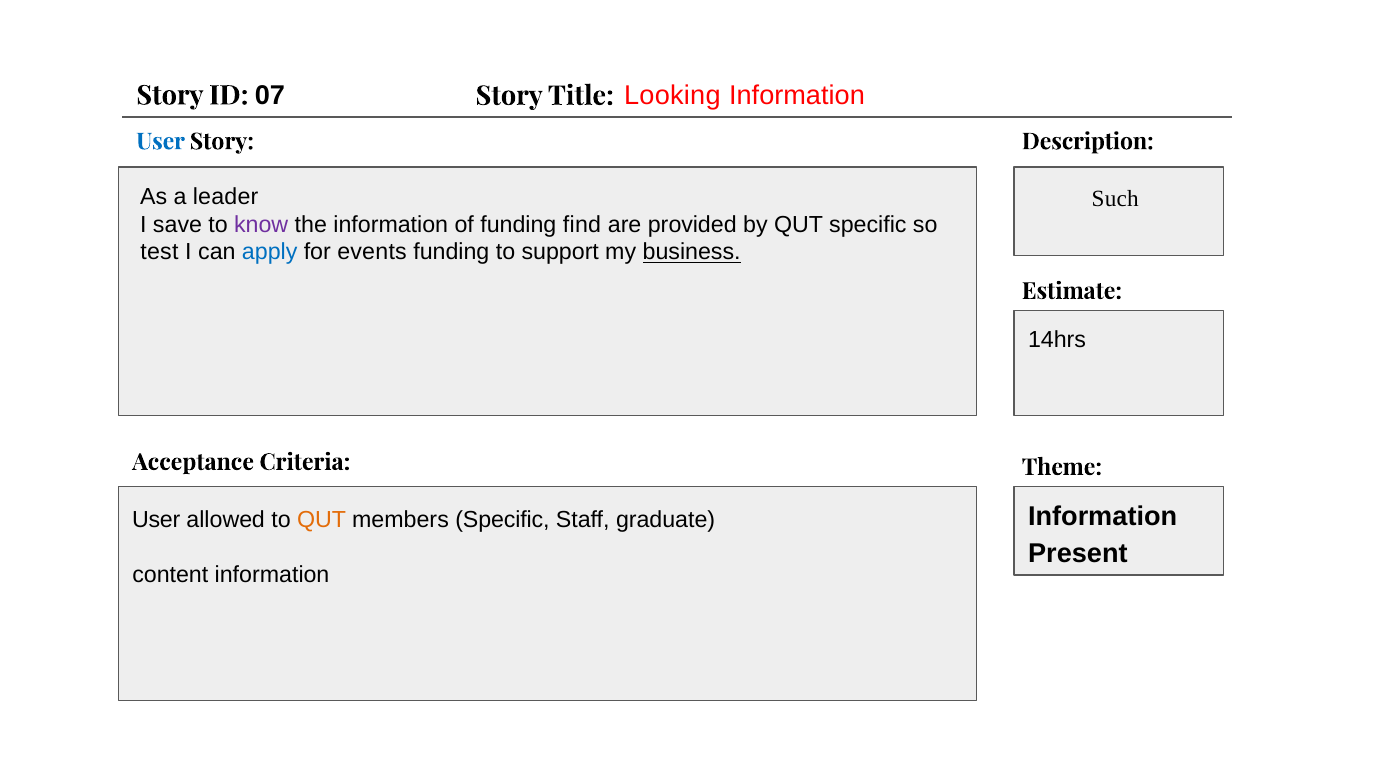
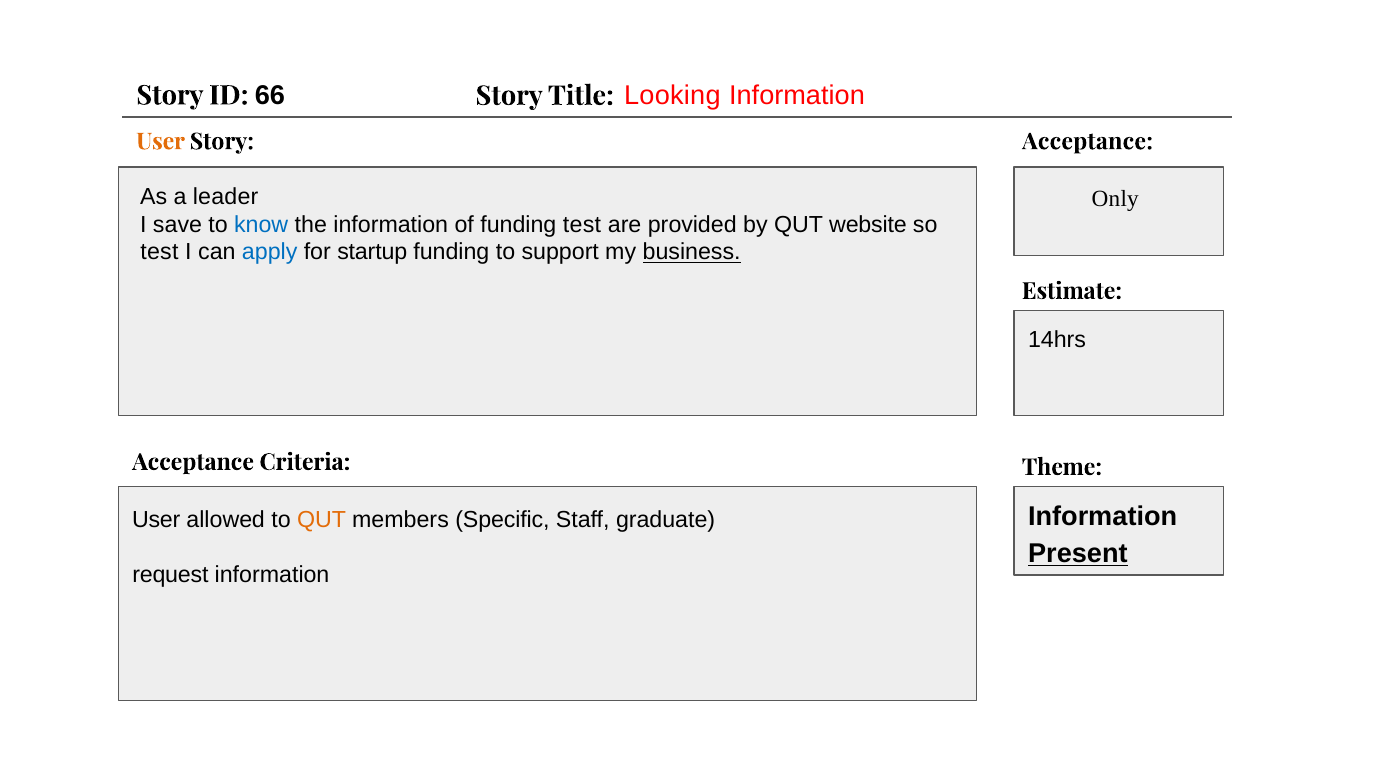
07: 07 -> 66
User at (161, 142) colour: blue -> orange
Description at (1088, 142): Description -> Acceptance
Such: Such -> Only
know colour: purple -> blue
funding find: find -> test
QUT specific: specific -> website
events: events -> startup
Present underline: none -> present
content: content -> request
